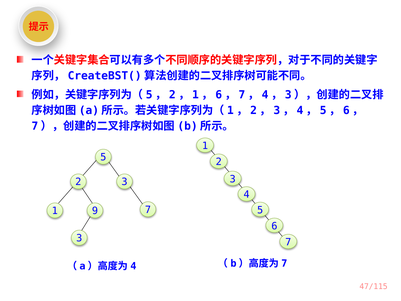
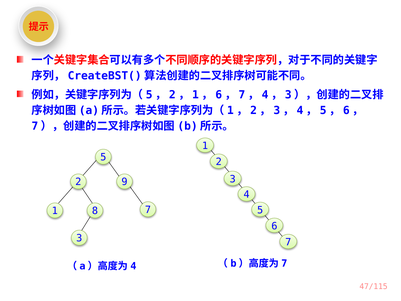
3 at (125, 182): 3 -> 9
9: 9 -> 8
